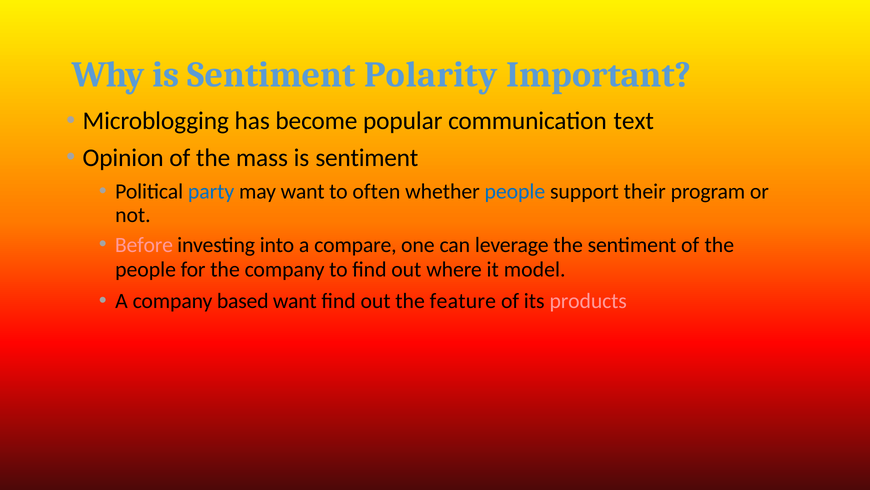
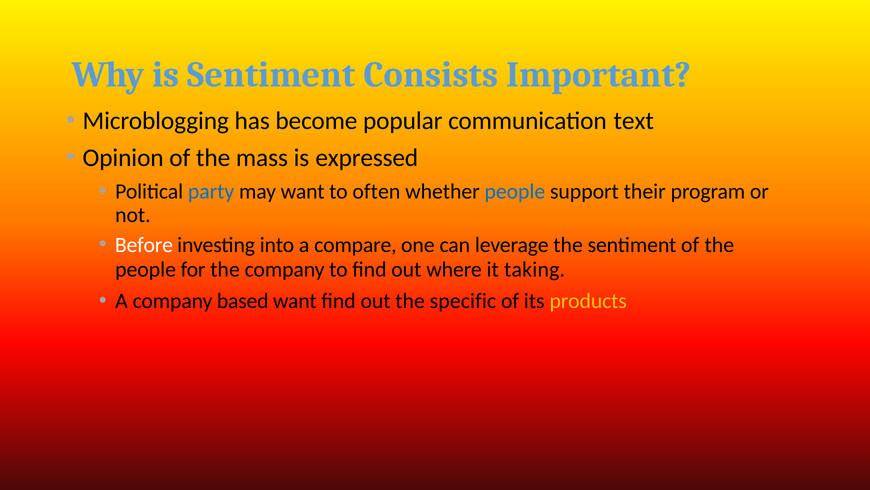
Polarity: Polarity -> Consists
mass is sentiment: sentiment -> expressed
Before colour: pink -> white
model: model -> taking
feature: feature -> specific
products colour: pink -> yellow
